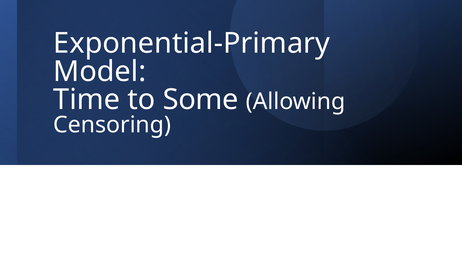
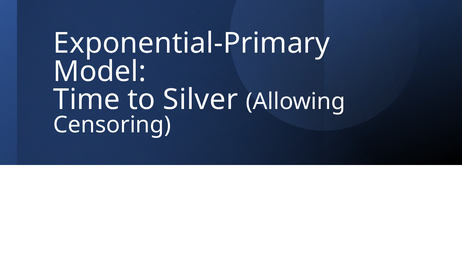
Some: Some -> Silver
